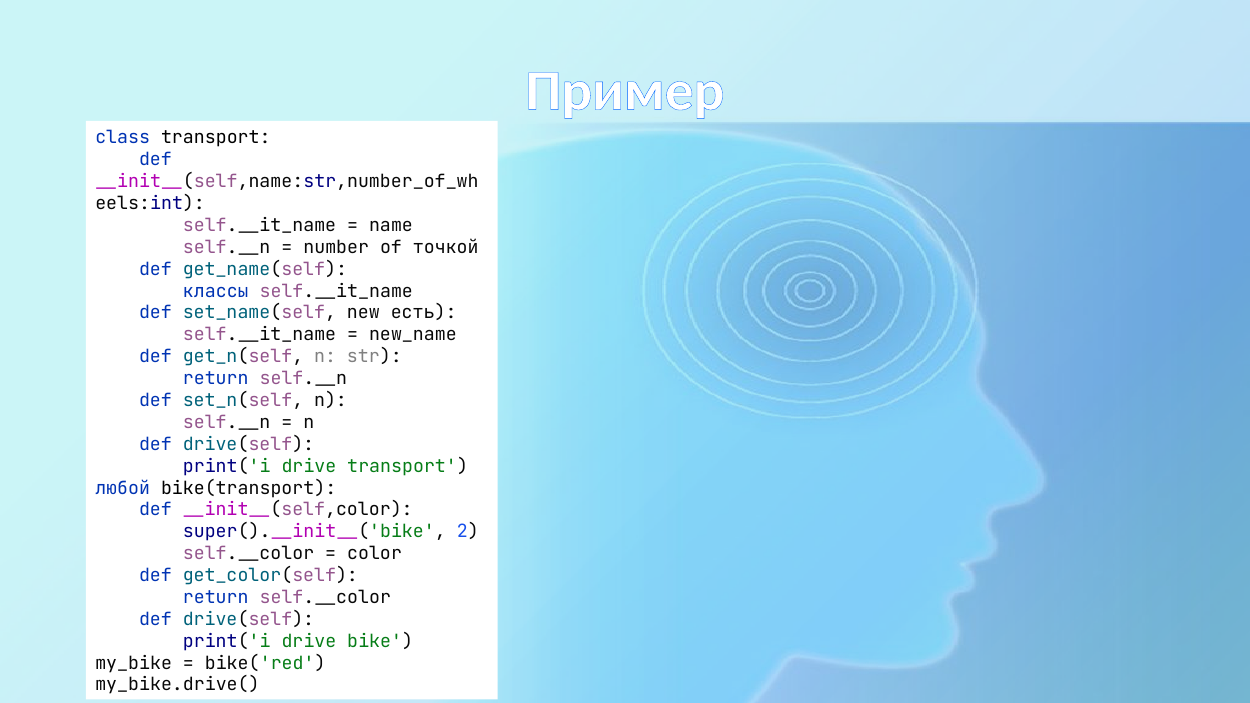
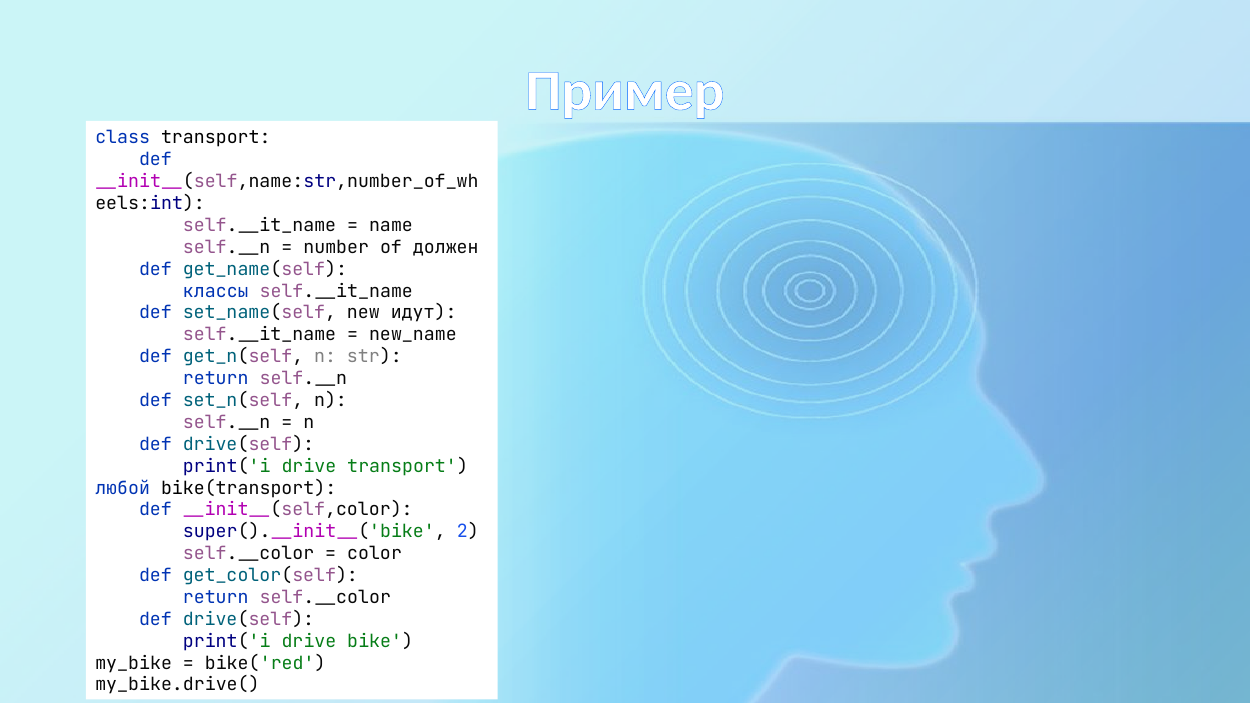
number_of_точкой: number_of_точкой -> number_of_должен
new_есть: new_есть -> new_идут
